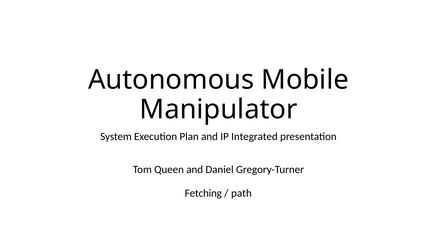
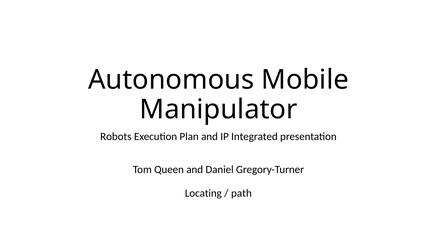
System: System -> Robots
Fetching: Fetching -> Locating
